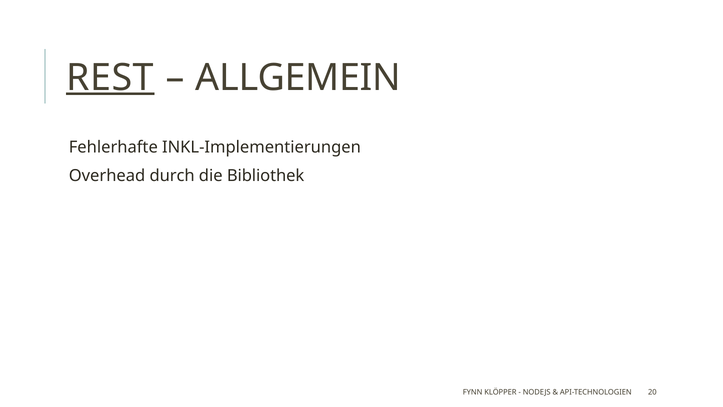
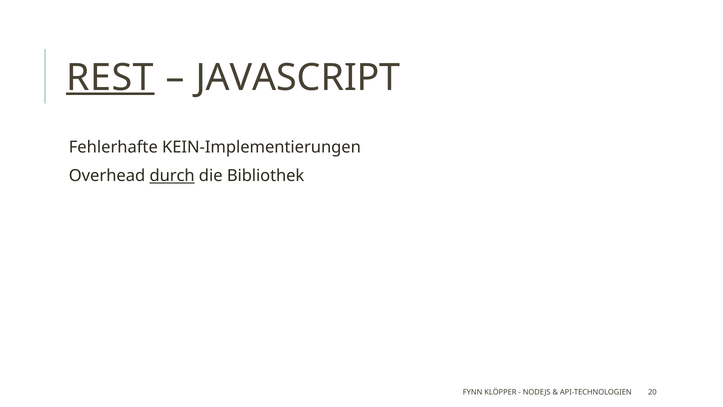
ALLGEMEIN: ALLGEMEIN -> JAVASCRIPT
INKL-Implementierungen: INKL-Implementierungen -> KEIN-Implementierungen
durch underline: none -> present
